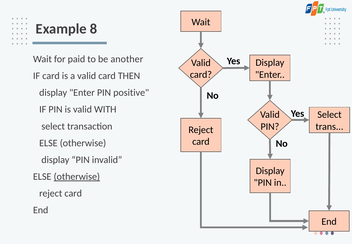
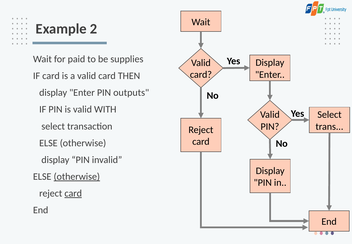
8: 8 -> 2
another: another -> supplies
positive: positive -> outputs
card at (73, 193) underline: none -> present
